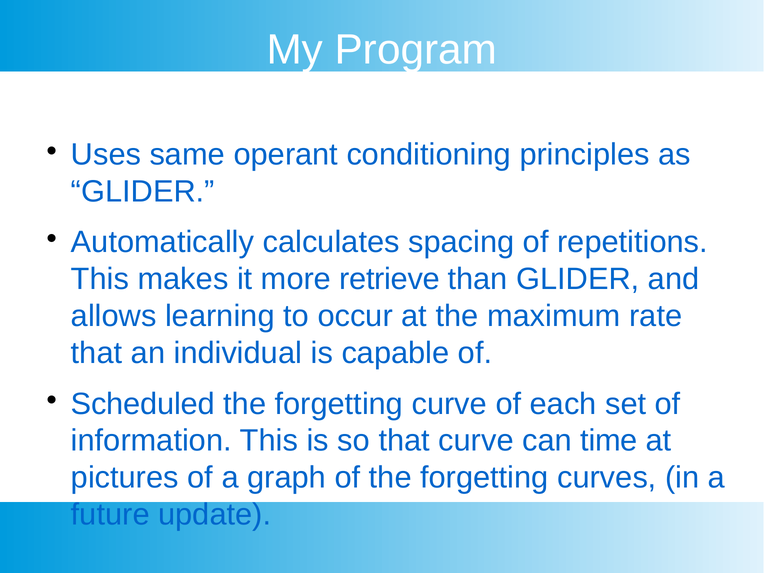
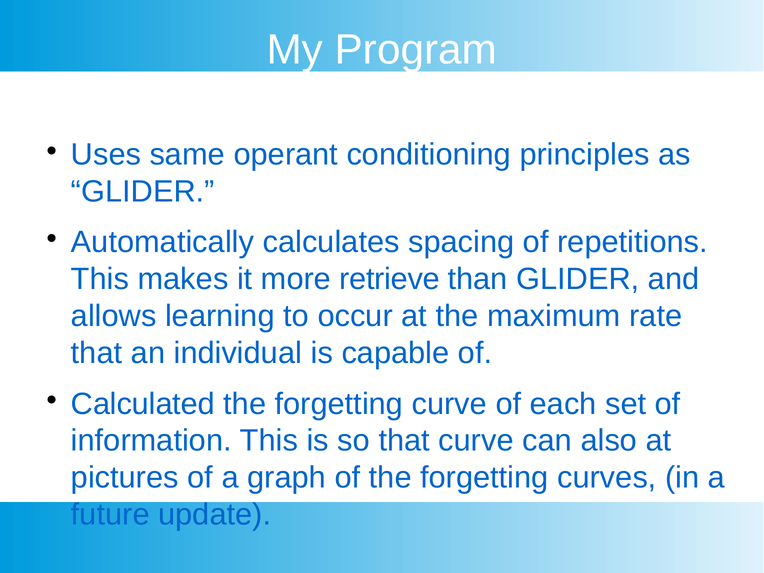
Scheduled: Scheduled -> Calculated
time: time -> also
